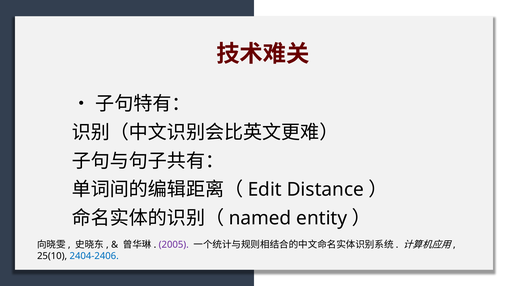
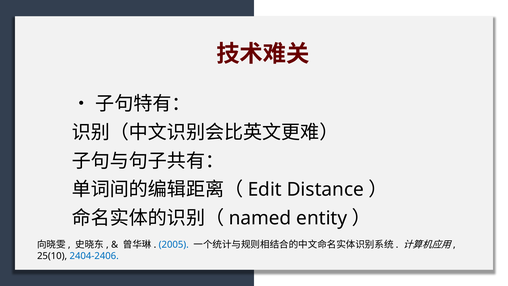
2005 colour: purple -> blue
